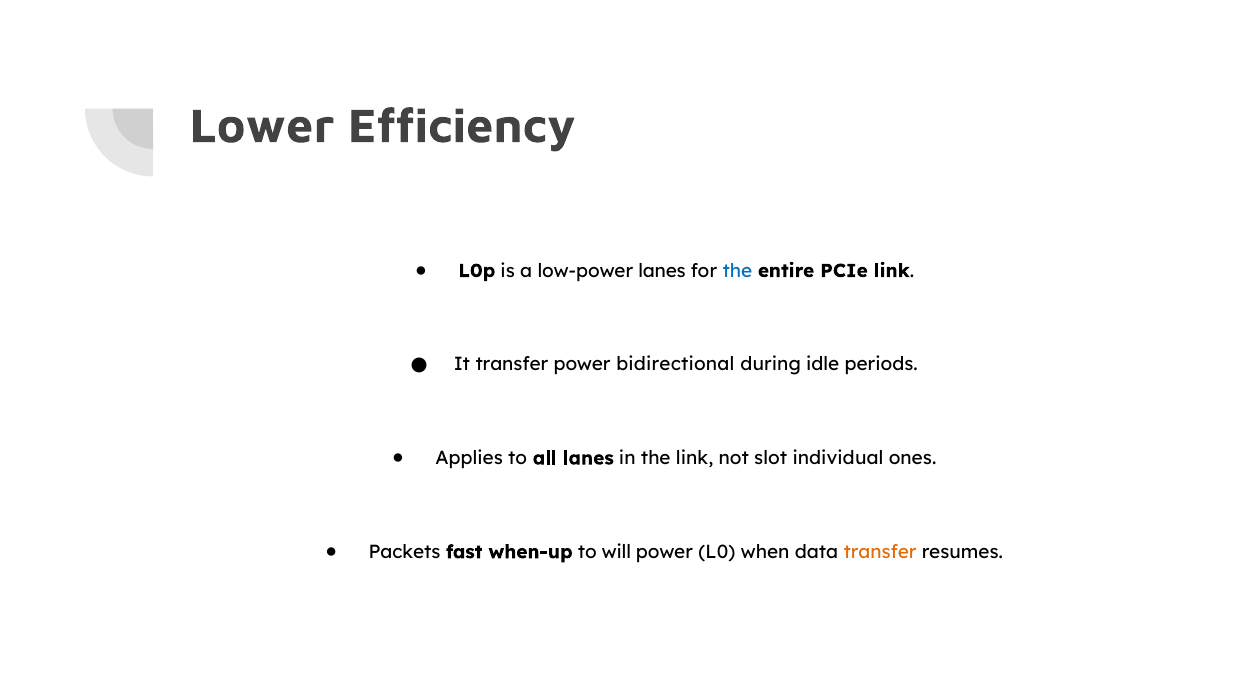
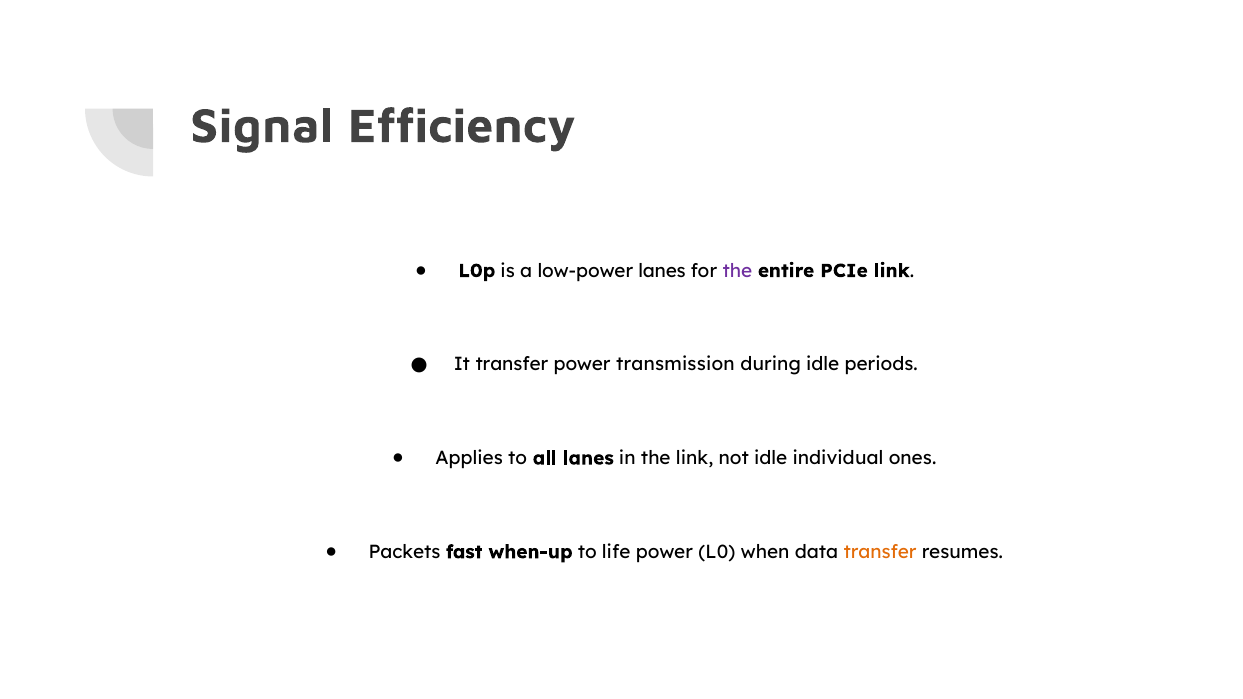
Lower: Lower -> Signal
the at (737, 271) colour: blue -> purple
bidirectional: bidirectional -> transmission
not slot: slot -> idle
will: will -> life
